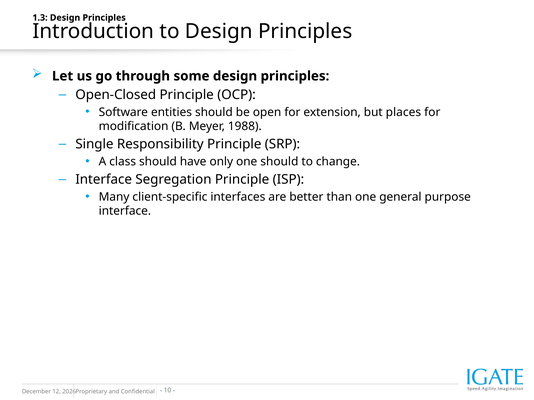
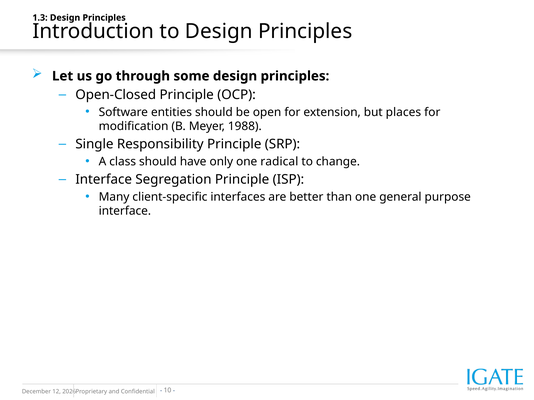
one should: should -> radical
